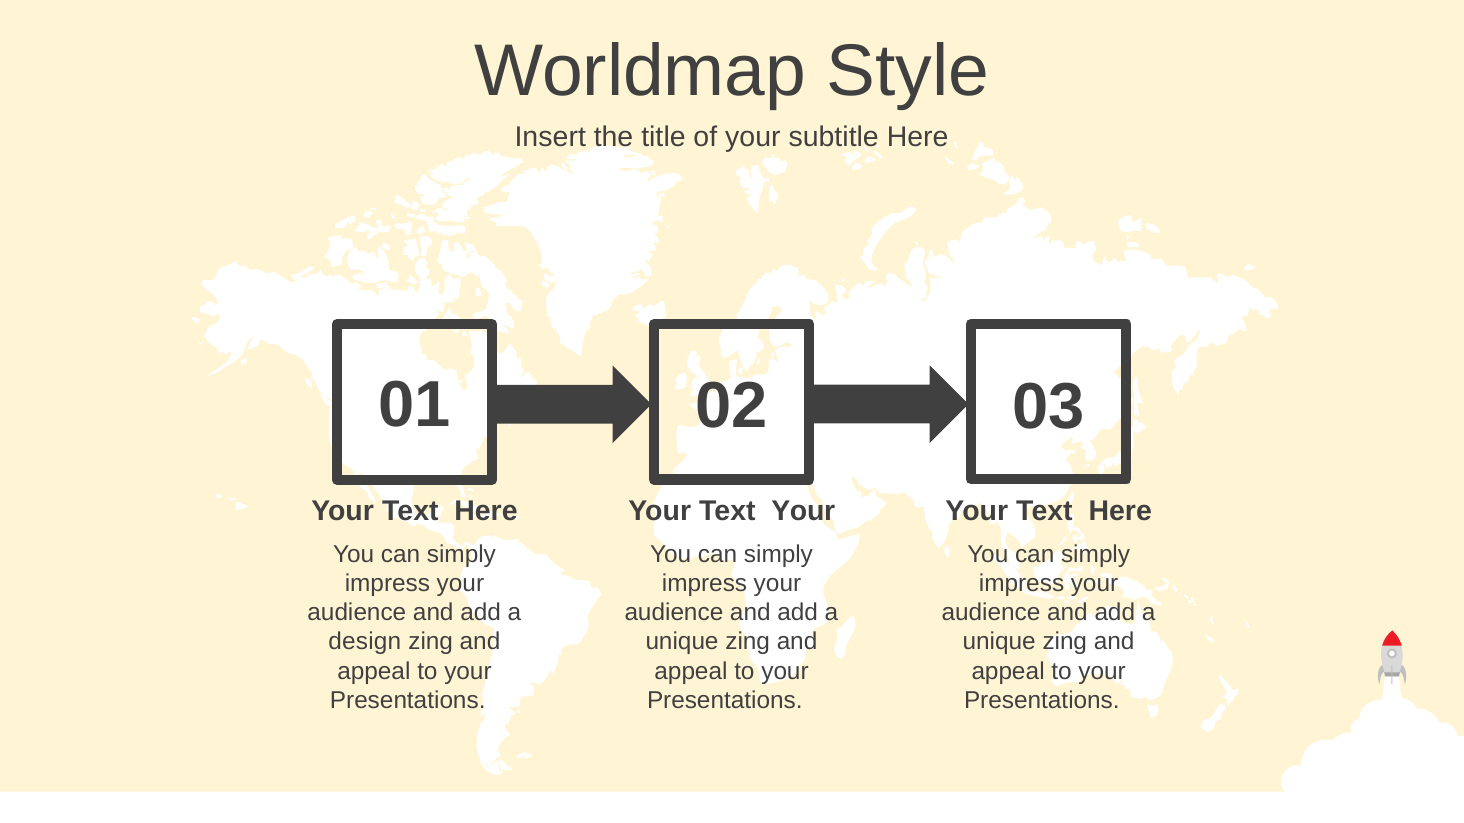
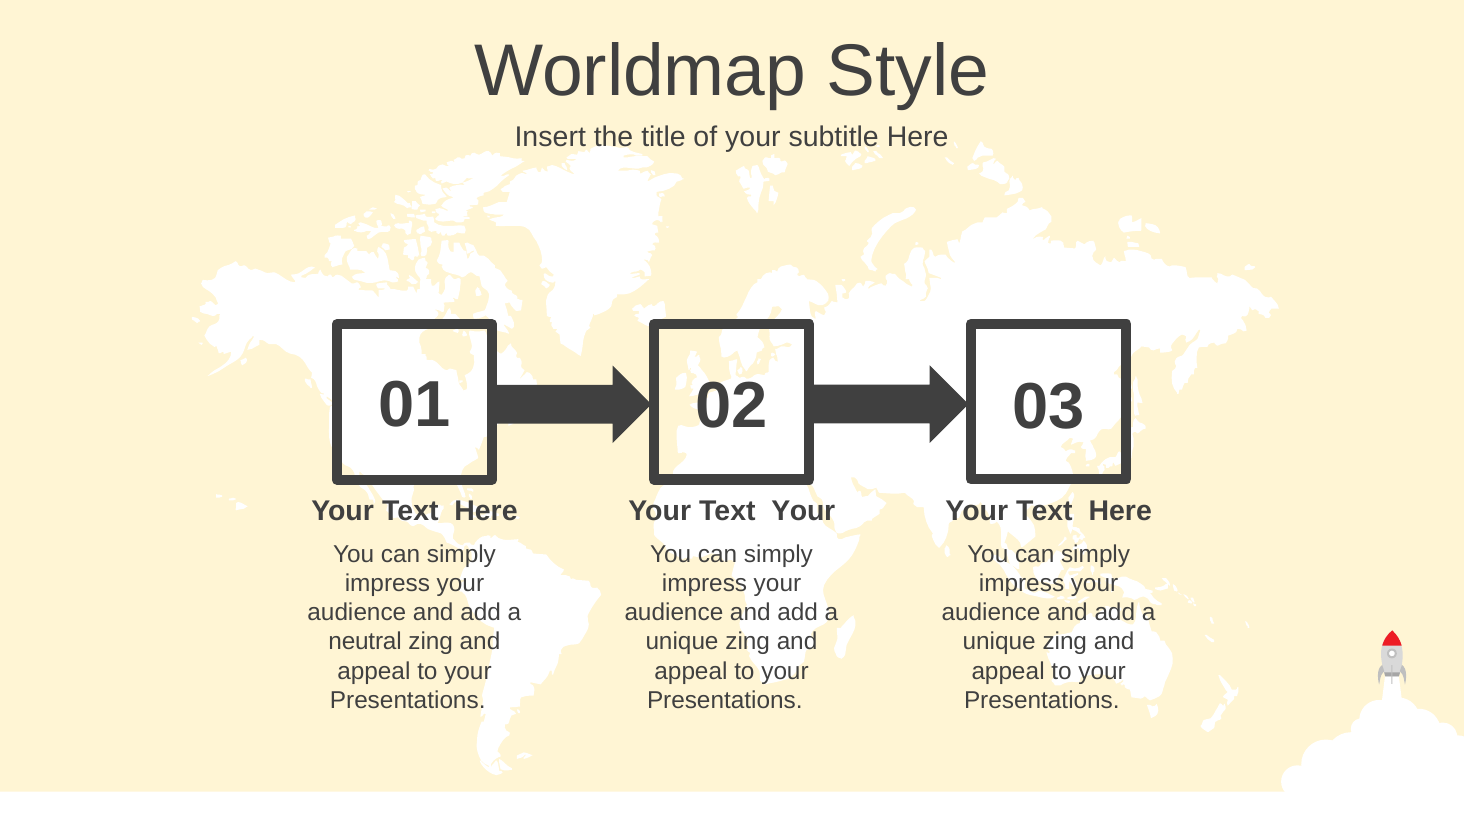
design: design -> neutral
